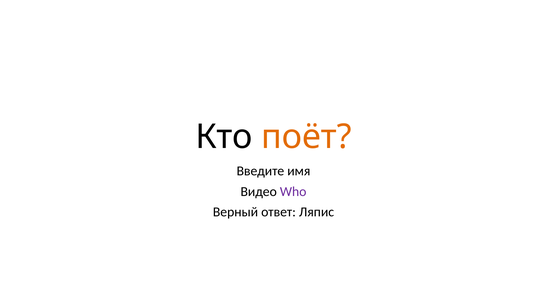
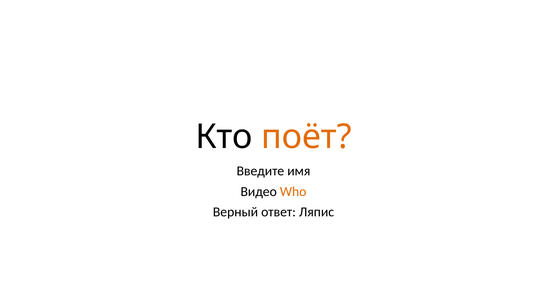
Who colour: purple -> orange
